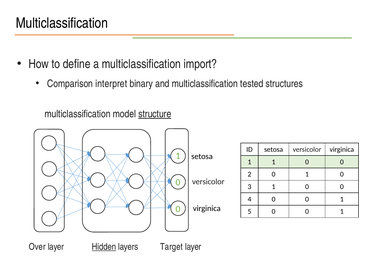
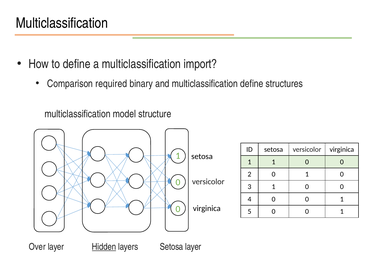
interpret: interpret -> required
multiclassification tested: tested -> define
structure underline: present -> none
layers Target: Target -> Setosa
